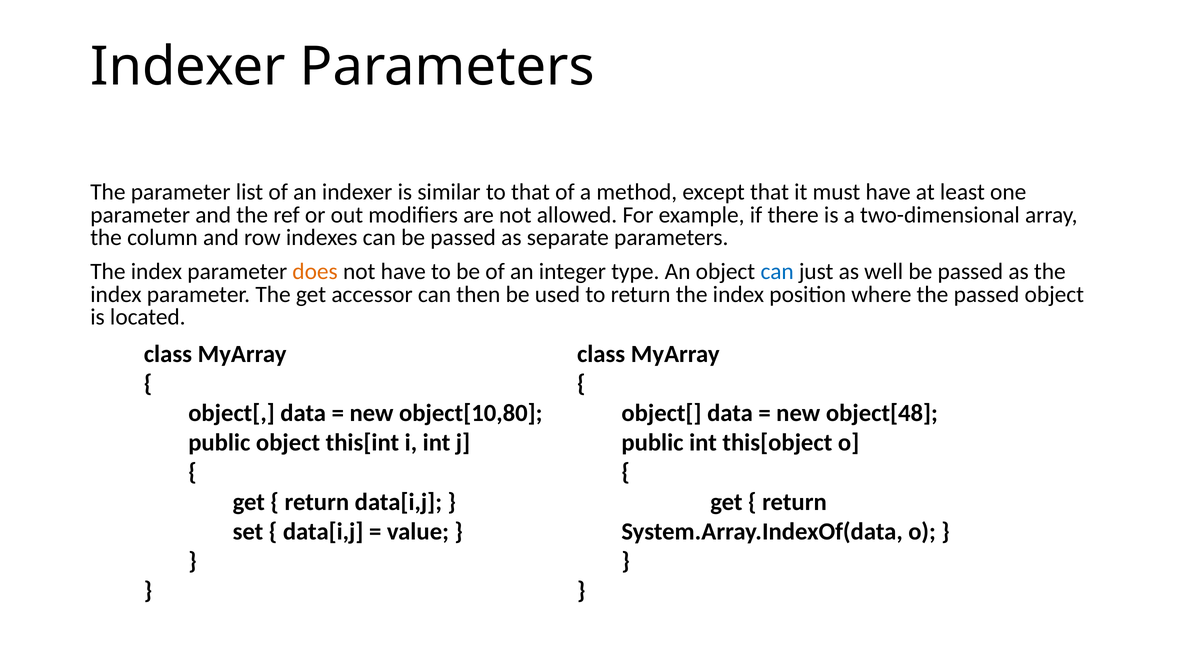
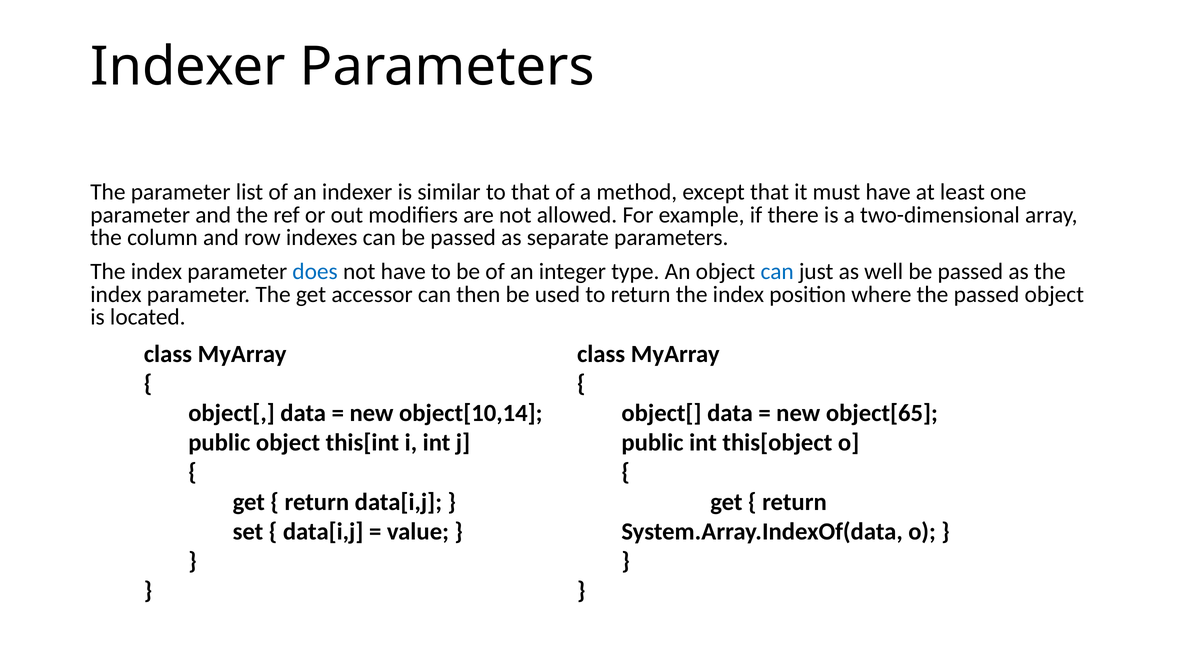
does colour: orange -> blue
object[10,80: object[10,80 -> object[10,14
object[48: object[48 -> object[65
